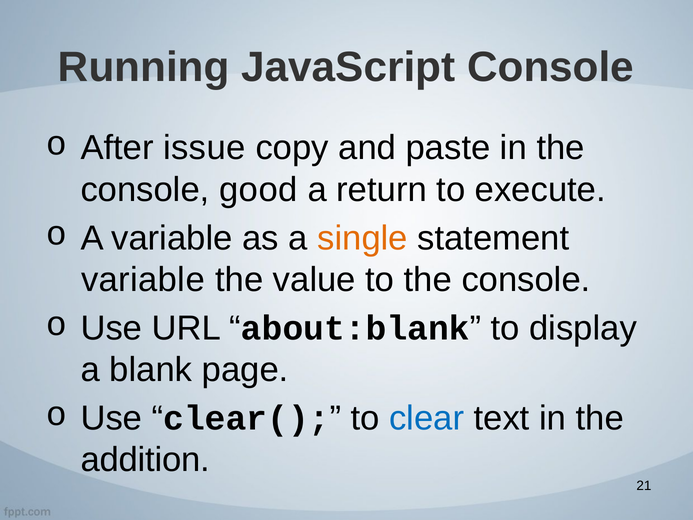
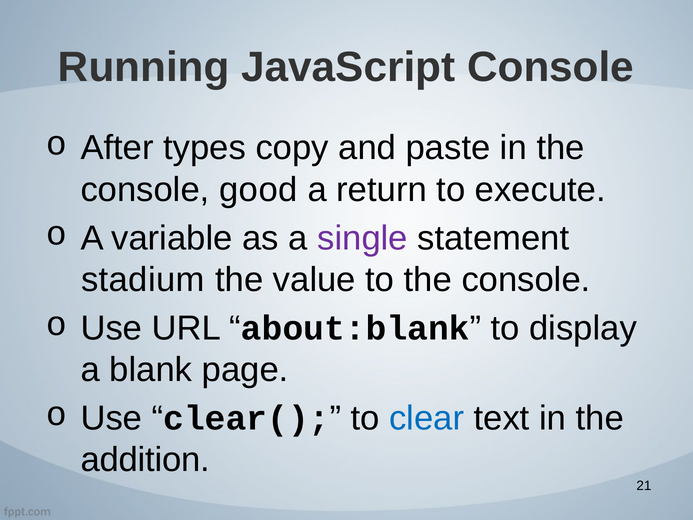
issue: issue -> types
single colour: orange -> purple
variable at (143, 280): variable -> stadium
